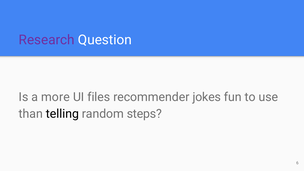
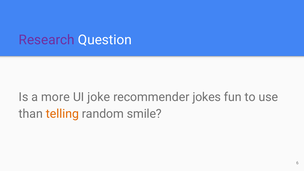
files: files -> joke
telling colour: black -> orange
steps: steps -> smile
